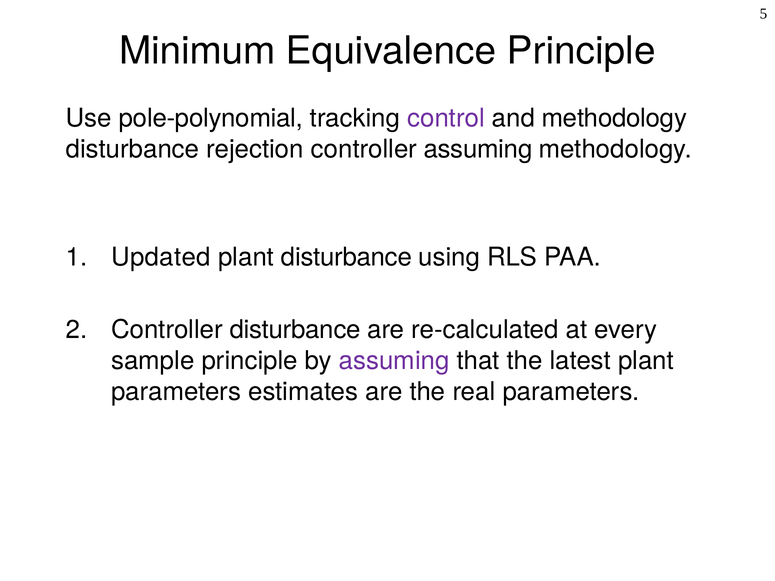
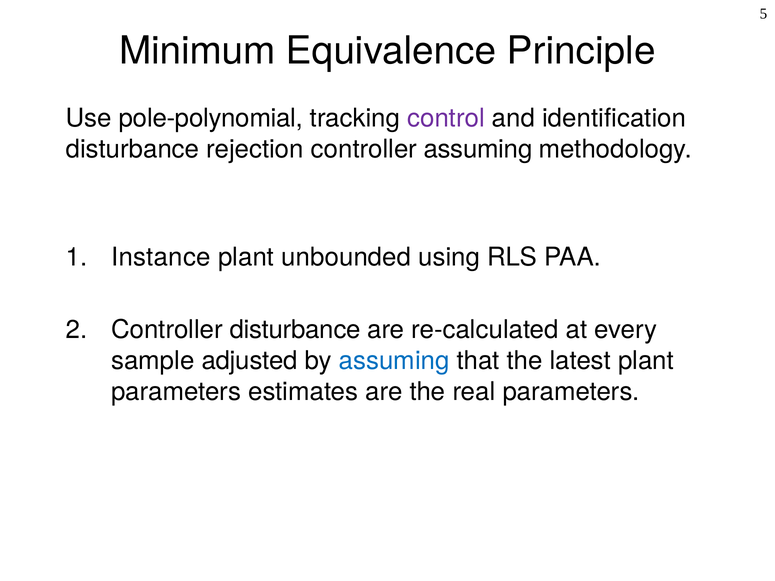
and methodology: methodology -> identification
Updated: Updated -> Instance
plant disturbance: disturbance -> unbounded
sample principle: principle -> adjusted
assuming at (394, 361) colour: purple -> blue
